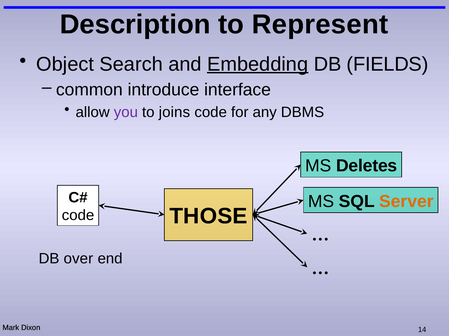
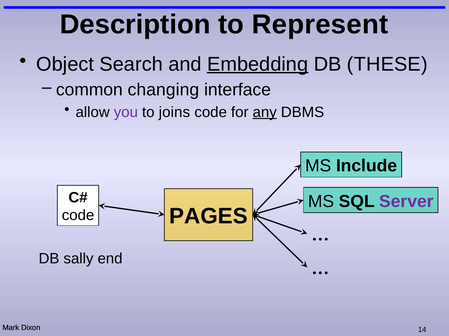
FIELDS: FIELDS -> THESE
introduce: introduce -> changing
any underline: none -> present
Deletes: Deletes -> Include
Server colour: orange -> purple
THOSE: THOSE -> PAGES
over: over -> sally
